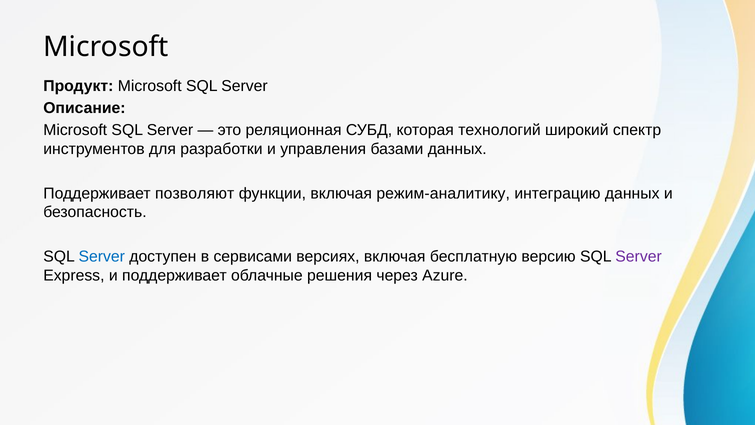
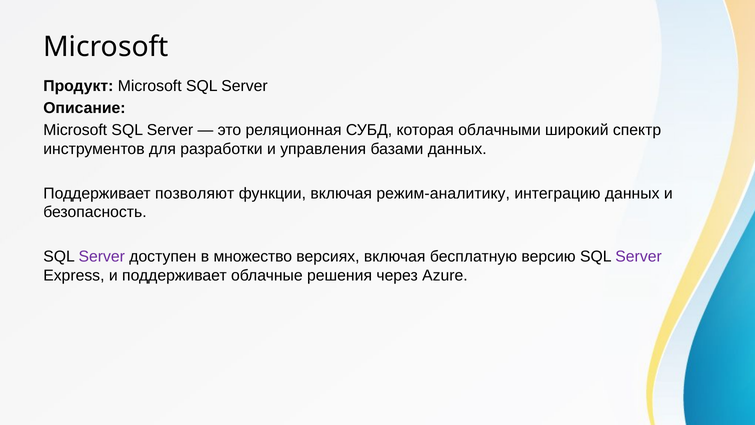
технологий: технологий -> облачными
Server at (102, 256) colour: blue -> purple
сервисами: сервисами -> множество
